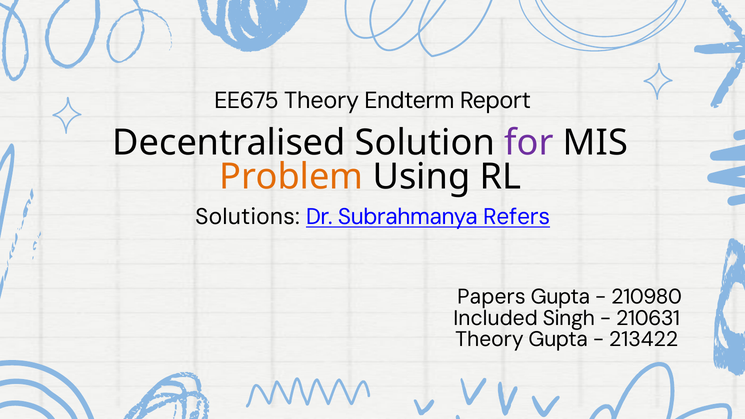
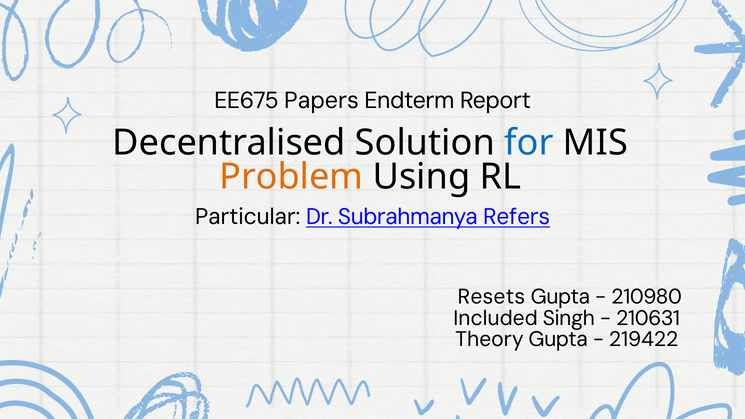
EE675 Theory: Theory -> Papers
for colour: purple -> blue
Solutions: Solutions -> Particular
Papers: Papers -> Resets
213422: 213422 -> 219422
